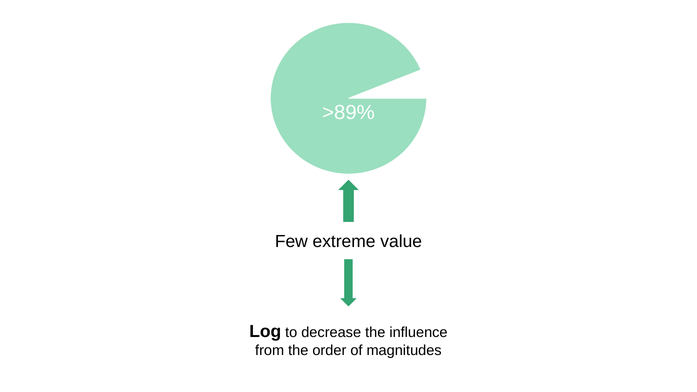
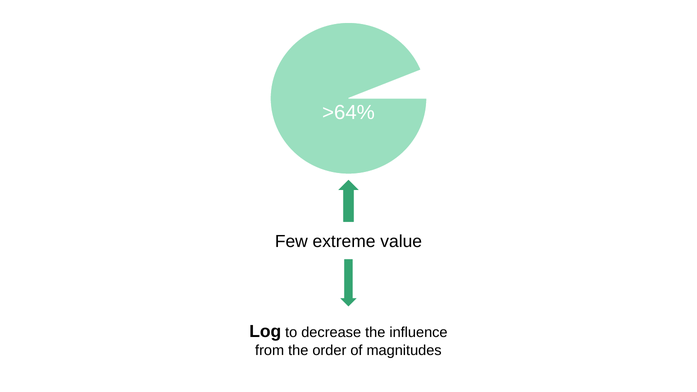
>89%: >89% -> >64%
